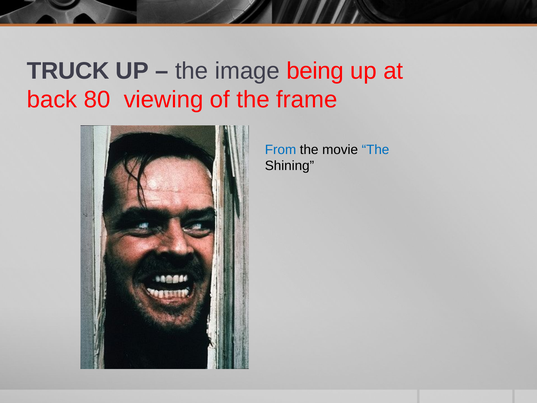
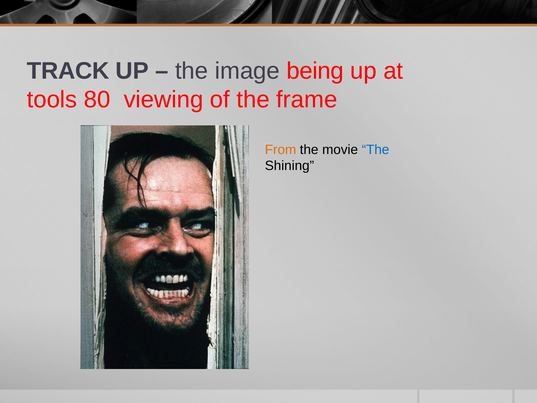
TRUCK: TRUCK -> TRACK
back: back -> tools
From colour: blue -> orange
